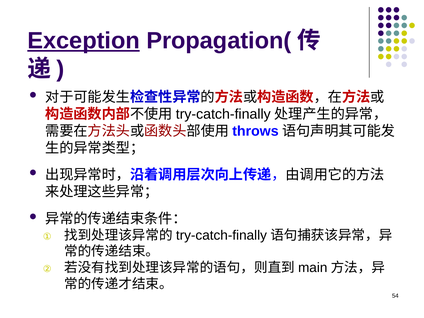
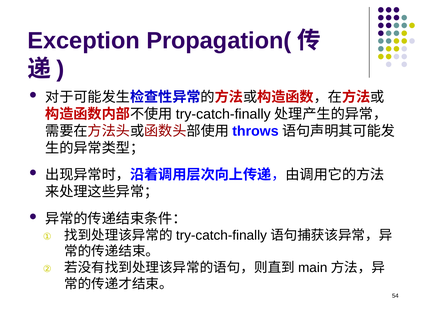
Exception underline: present -> none
